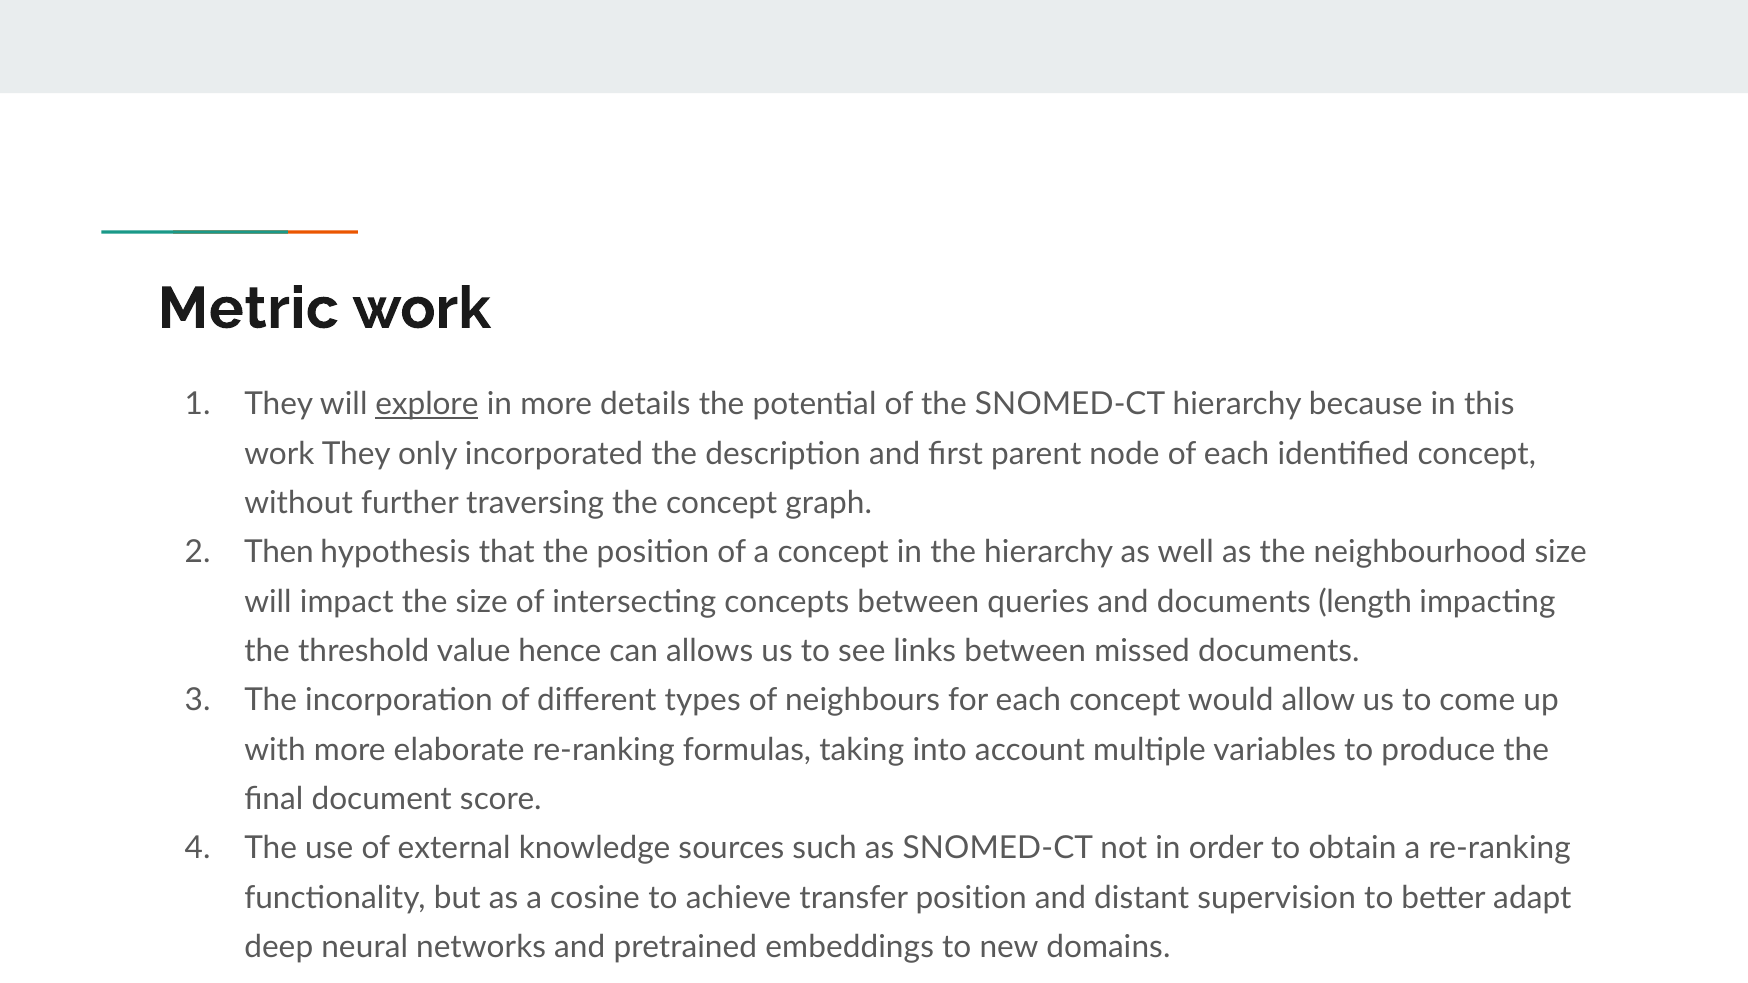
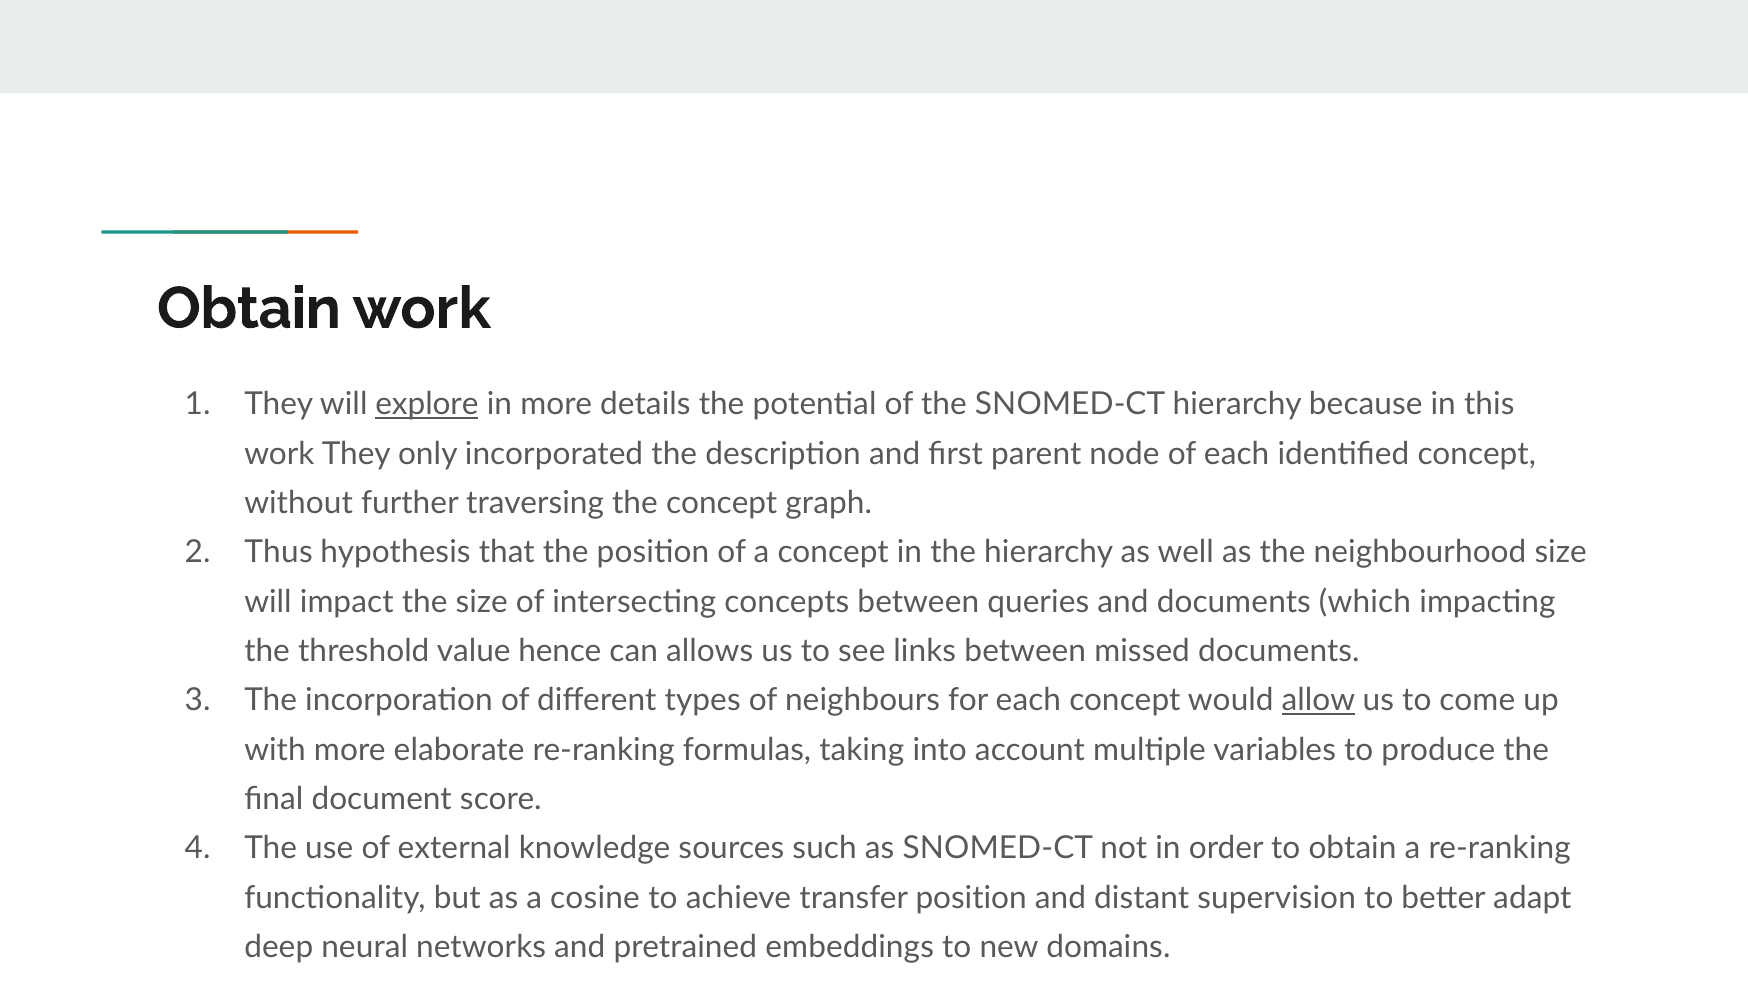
Metric at (248, 309): Metric -> Obtain
Then: Then -> Thus
length: length -> which
allow underline: none -> present
